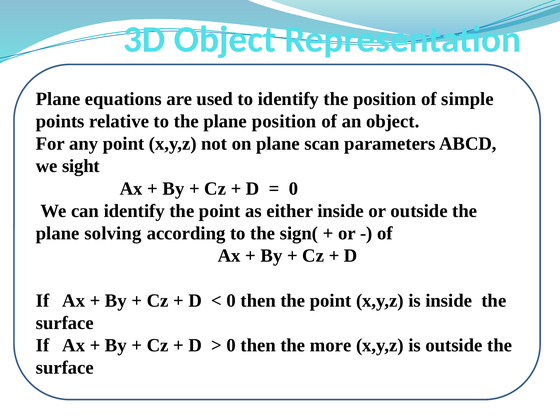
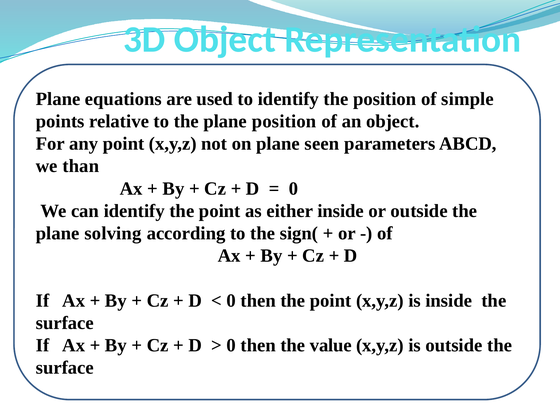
scan: scan -> seen
sight: sight -> than
more: more -> value
